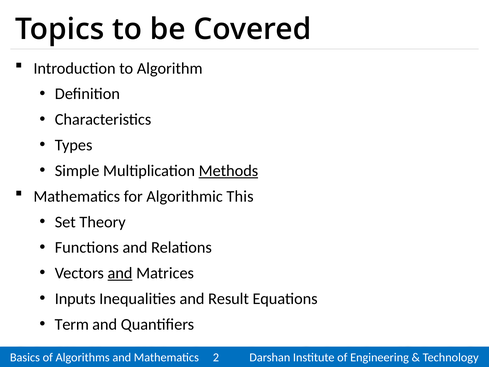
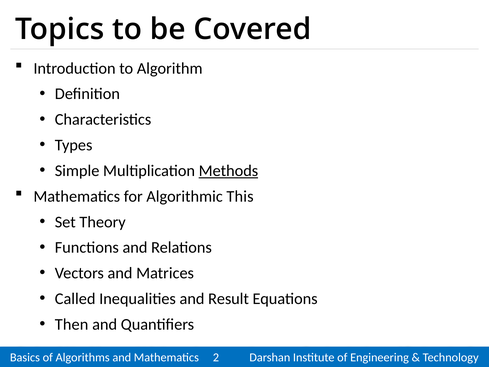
and at (120, 273) underline: present -> none
Inputs: Inputs -> Called
Term: Term -> Then
